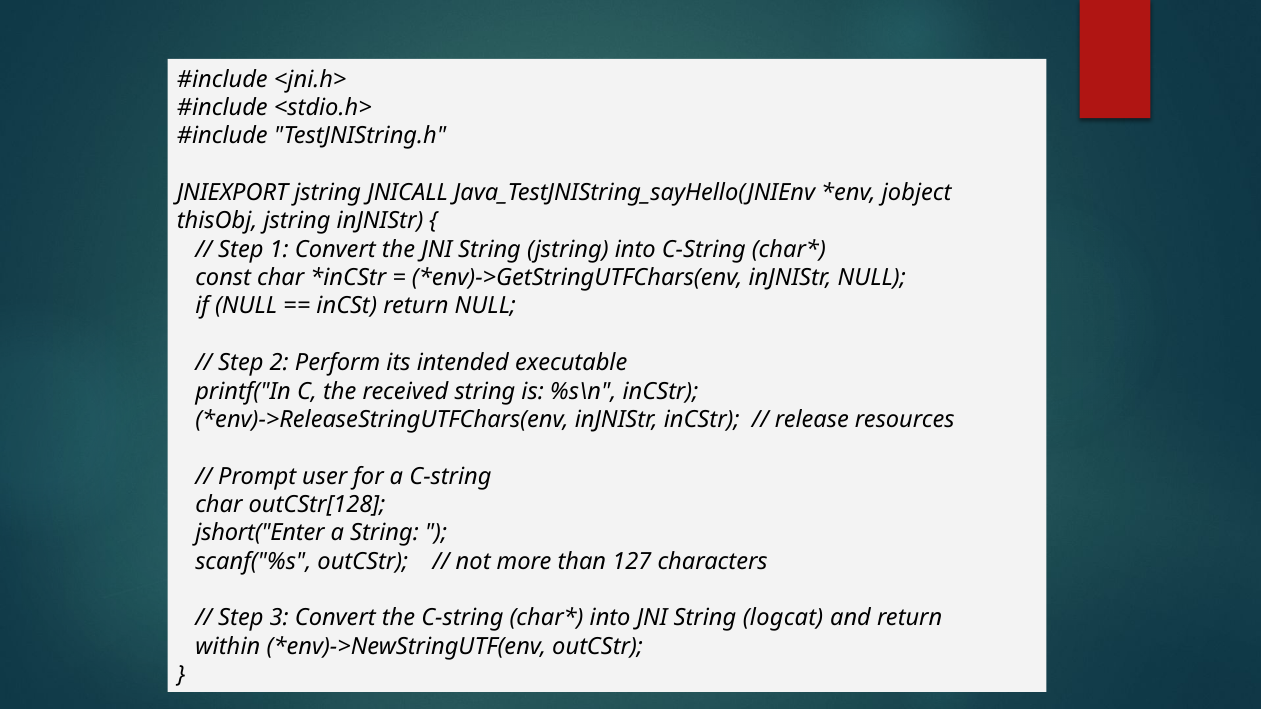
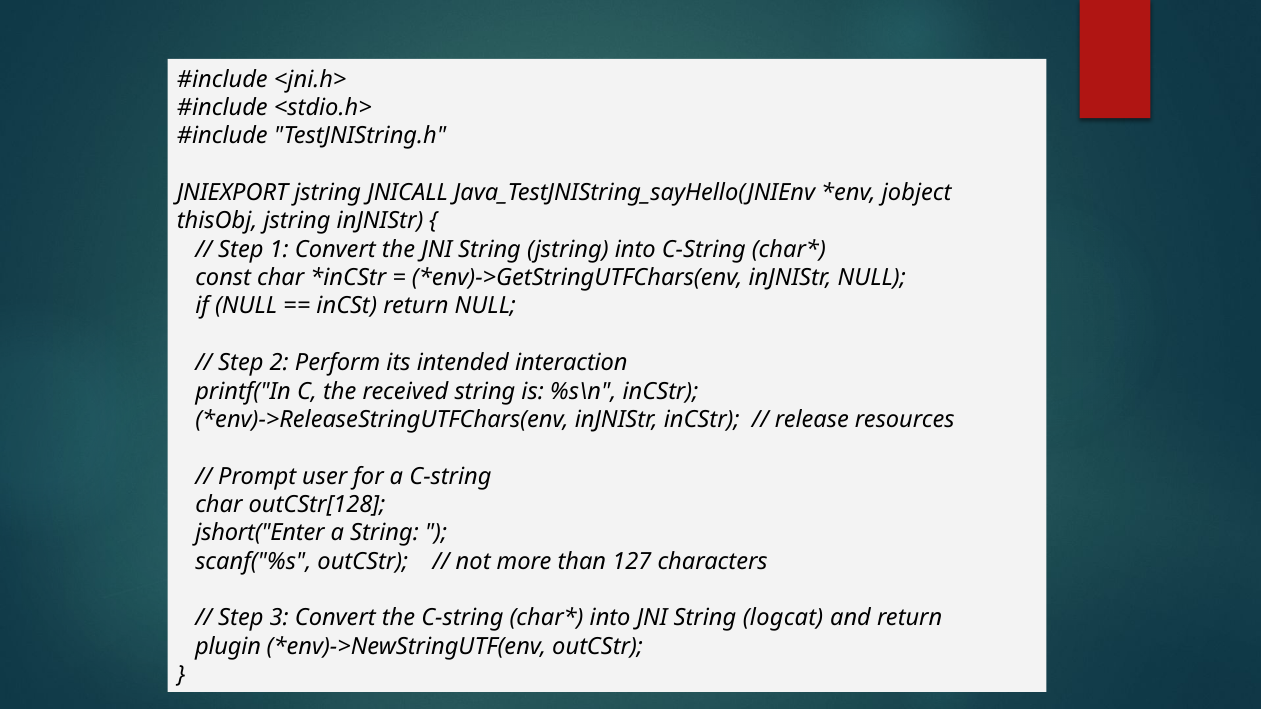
executable: executable -> interaction
within: within -> plugin
